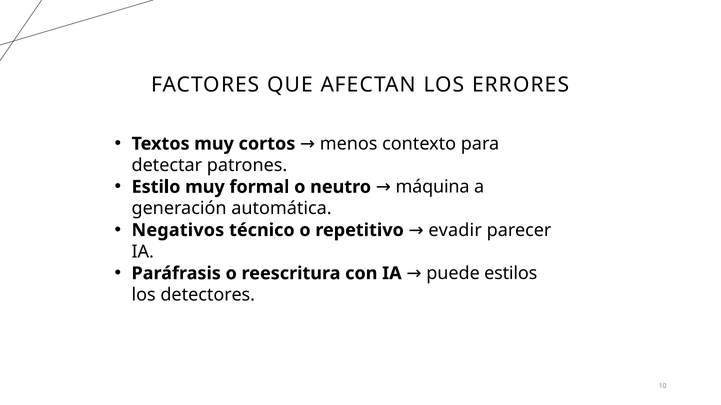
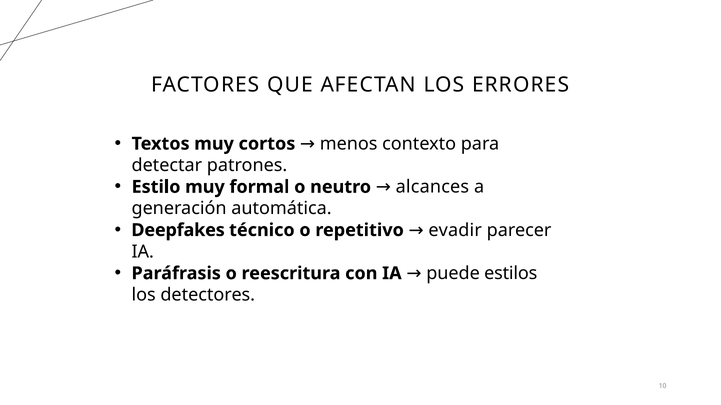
máquina: máquina -> alcances
Negativos: Negativos -> Deepfakes
